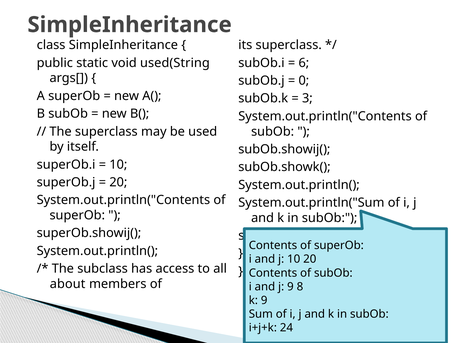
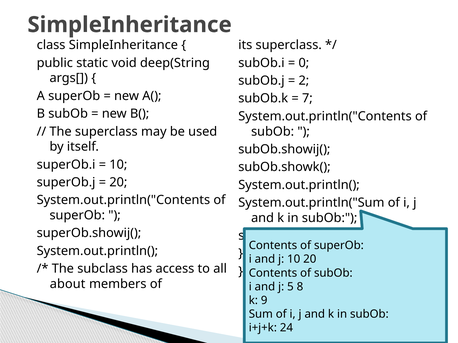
used(String: used(String -> deep(String
6: 6 -> 0
0: 0 -> 2
3: 3 -> 7
j 9: 9 -> 5
